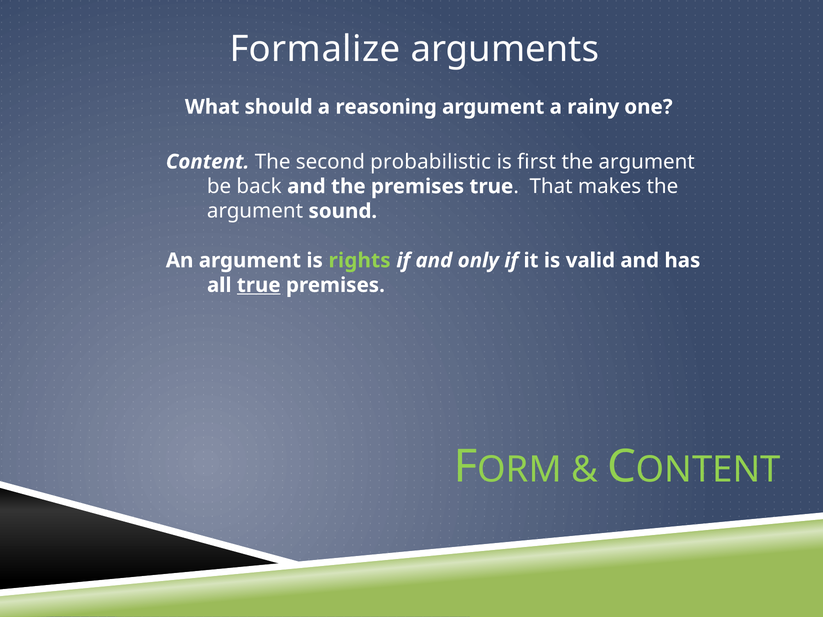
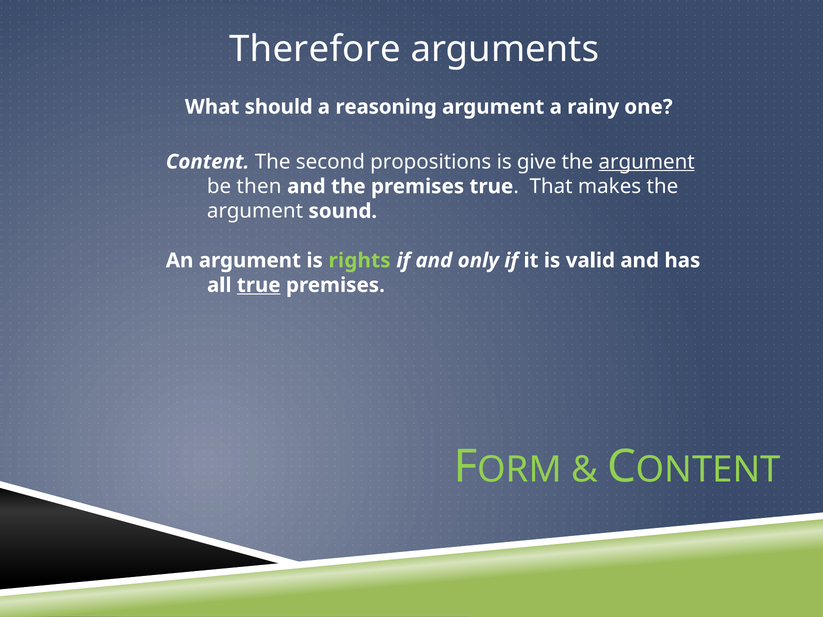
Formalize: Formalize -> Therefore
probabilistic: probabilistic -> propositions
first: first -> give
argument at (647, 162) underline: none -> present
back: back -> then
